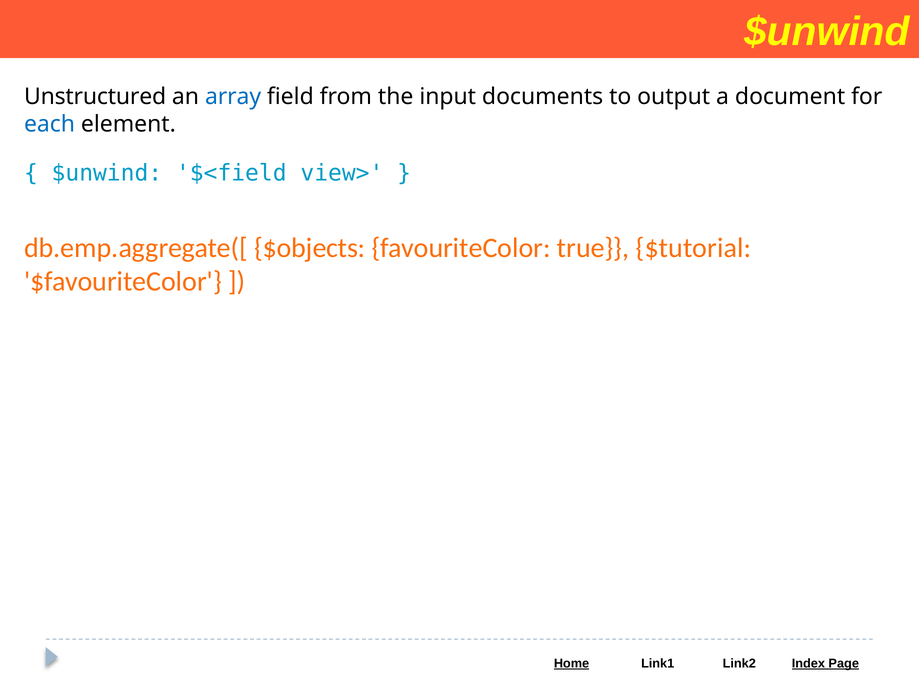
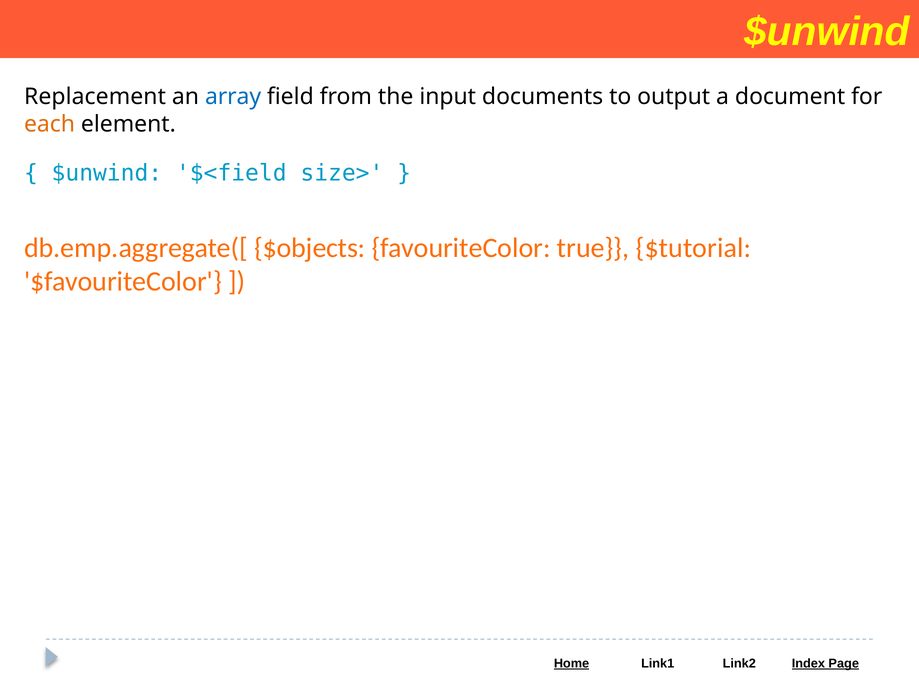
Unstructured: Unstructured -> Replacement
each colour: blue -> orange
view>: view> -> size>
